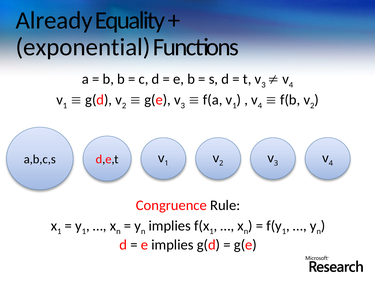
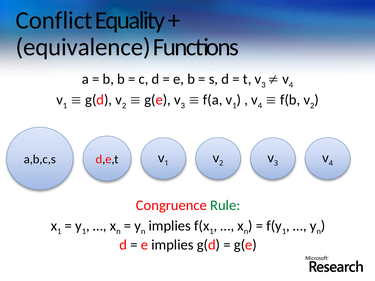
Already: Already -> Conflict
exponential: exponential -> equivalence
Rule colour: black -> green
